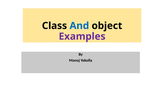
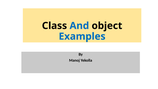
Examples colour: purple -> blue
